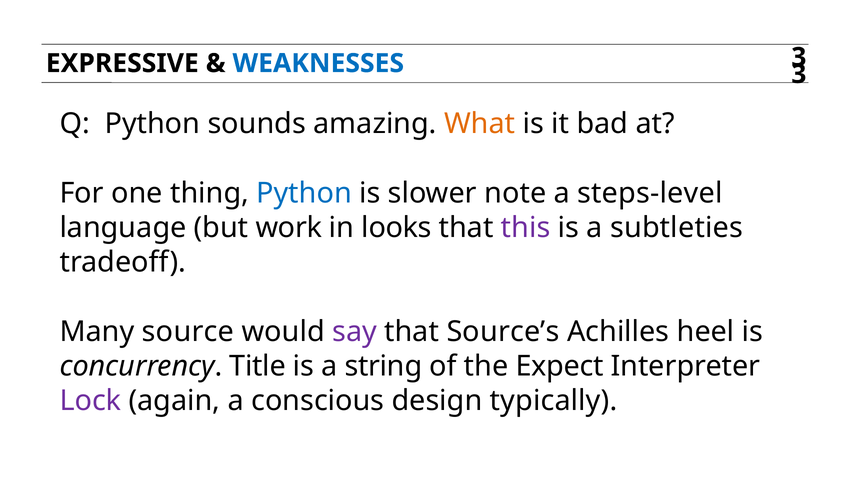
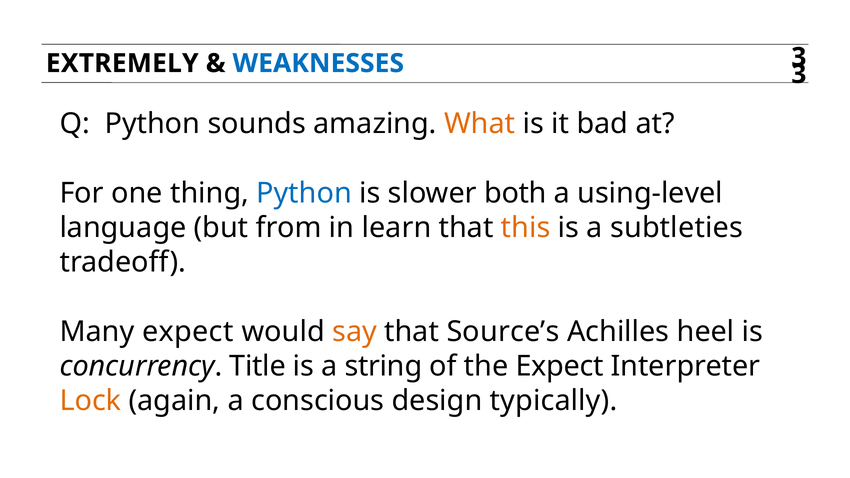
EXPRESSIVE: EXPRESSIVE -> EXTREMELY
note: note -> both
steps-level: steps-level -> using-level
work: work -> from
looks: looks -> learn
this colour: purple -> orange
Many source: source -> expect
say colour: purple -> orange
Lock colour: purple -> orange
